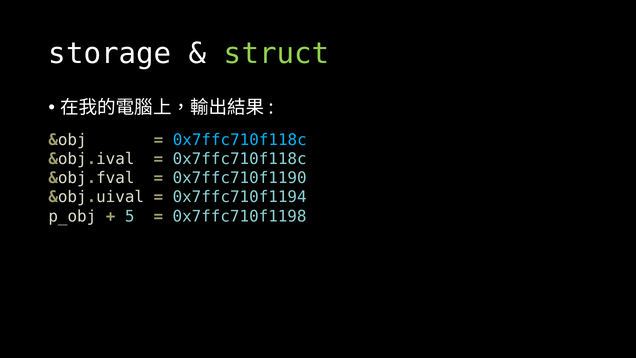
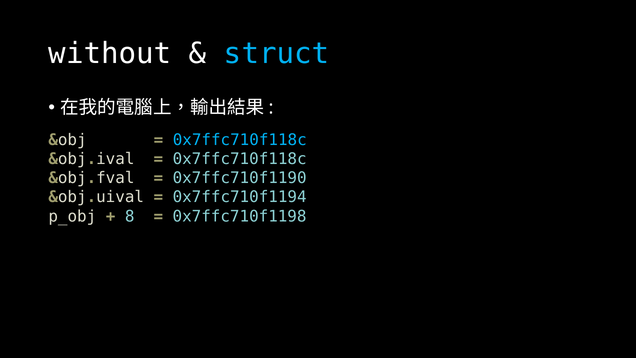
storage: storage -> without
struct colour: light green -> light blue
5: 5 -> 8
